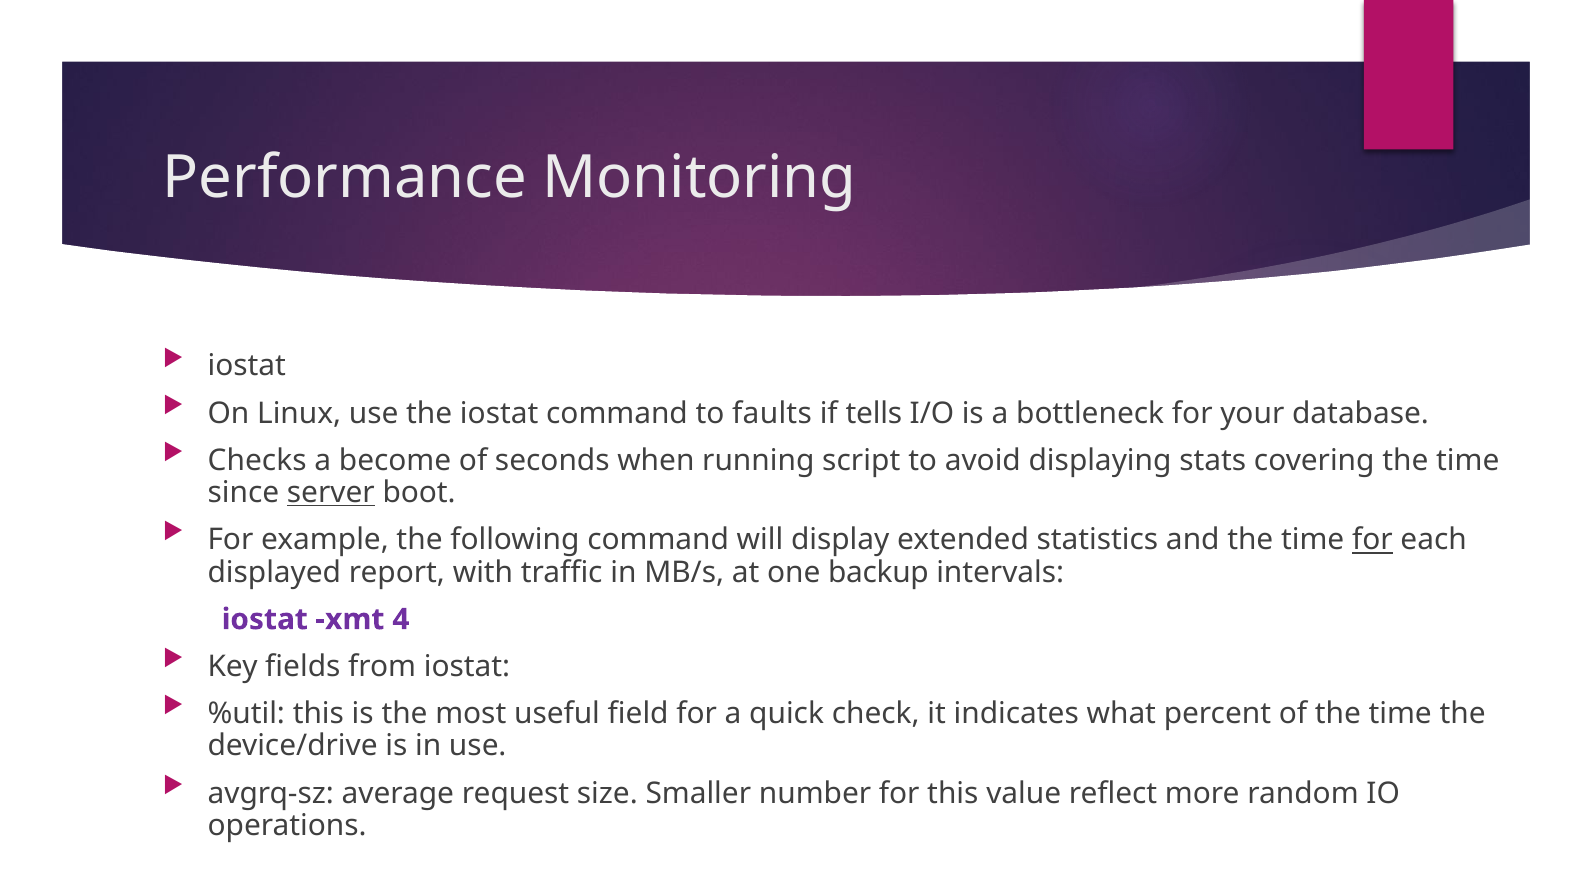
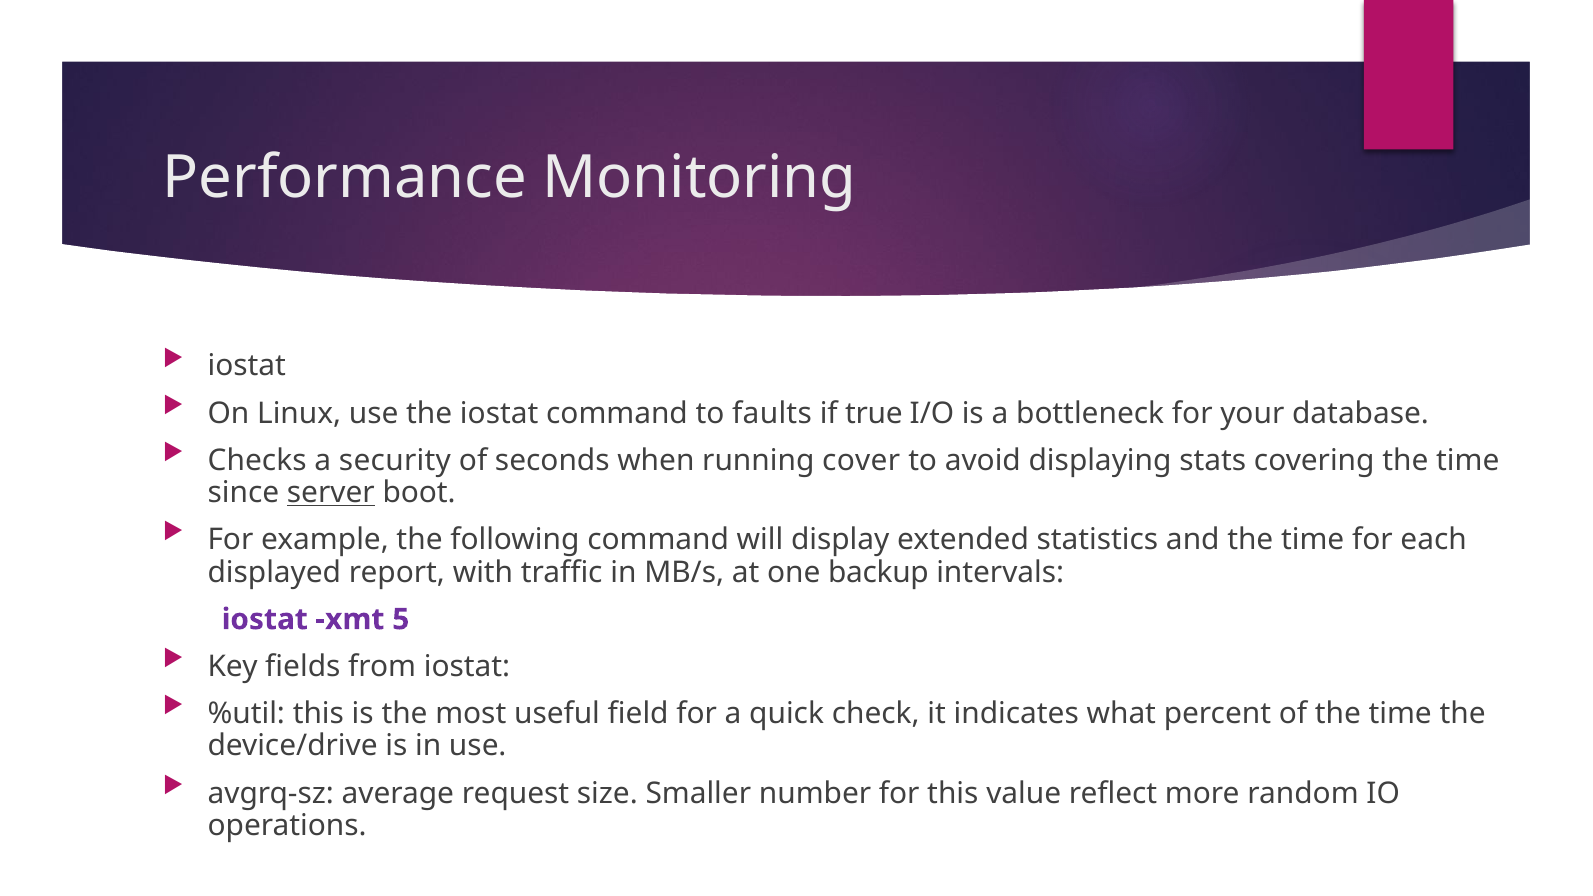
tells: tells -> true
become: become -> security
script: script -> cover
for at (1372, 540) underline: present -> none
4: 4 -> 5
